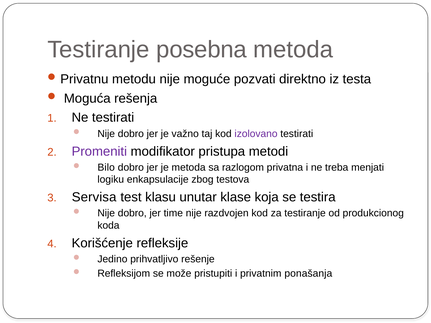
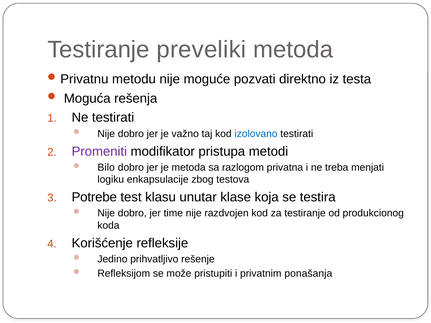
posebna: posebna -> preveliki
izolovano colour: purple -> blue
Servisa: Servisa -> Potrebe
